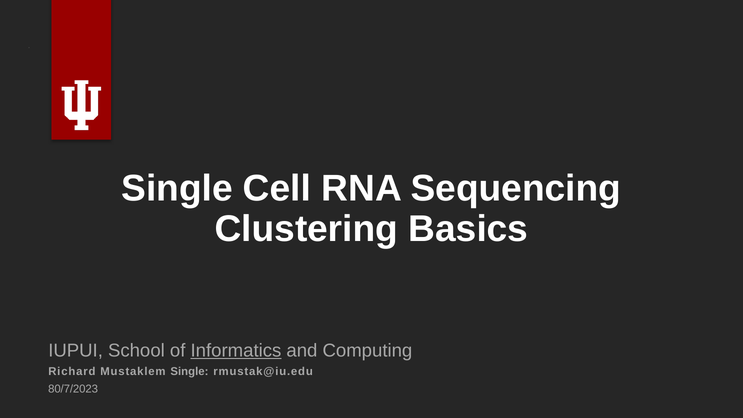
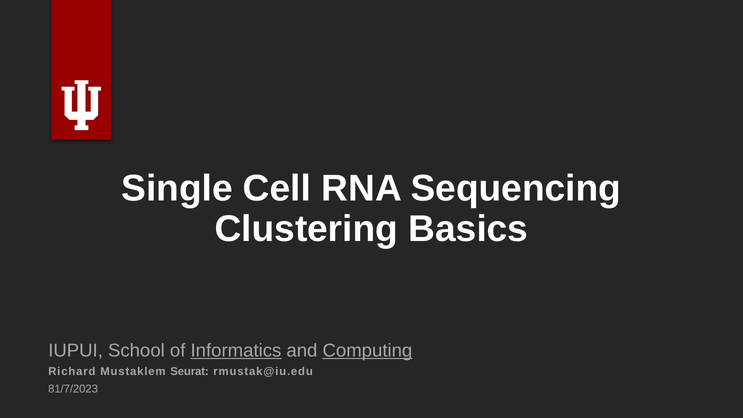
Computing underline: none -> present
Mustaklem Single: Single -> Seurat
80/7/2023: 80/7/2023 -> 81/7/2023
